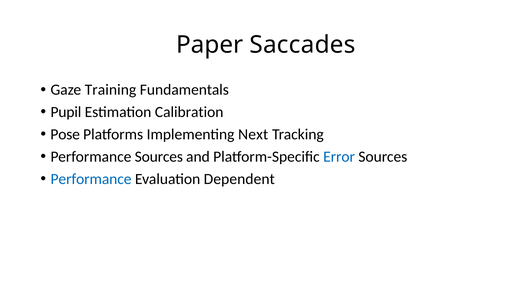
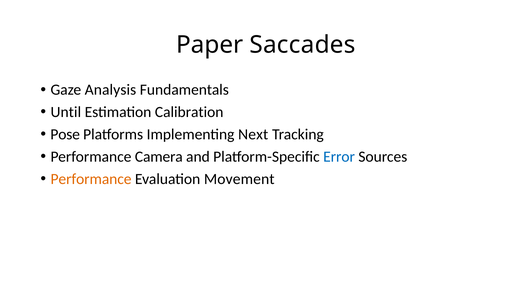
Training: Training -> Analysis
Pupil: Pupil -> Until
Performance Sources: Sources -> Camera
Performance at (91, 179) colour: blue -> orange
Dependent: Dependent -> Movement
